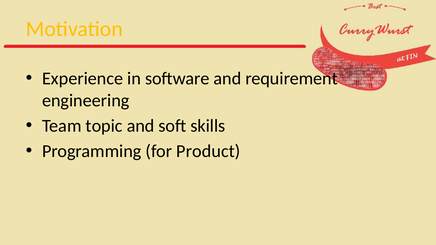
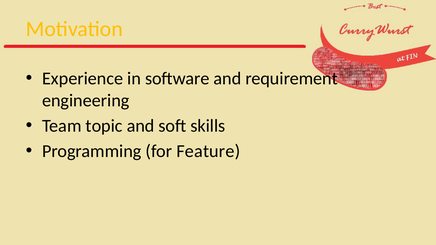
Product: Product -> Feature
